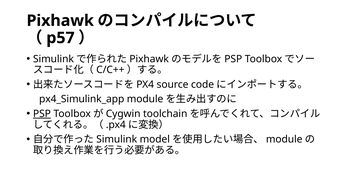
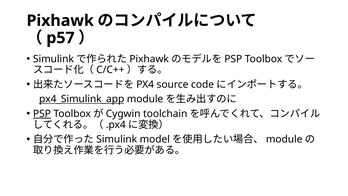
px4_Simulink_app underline: none -> present
